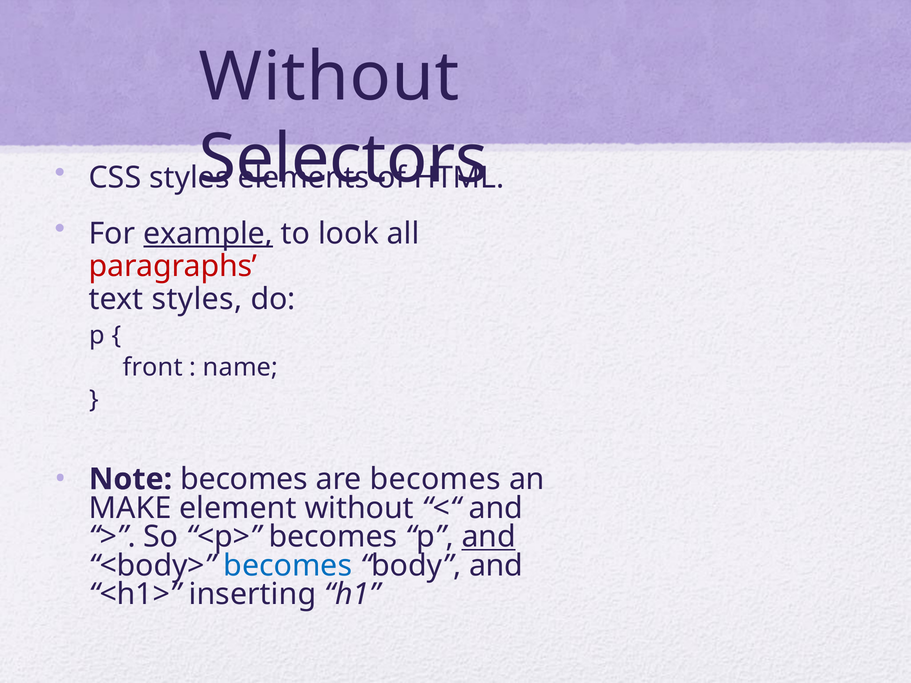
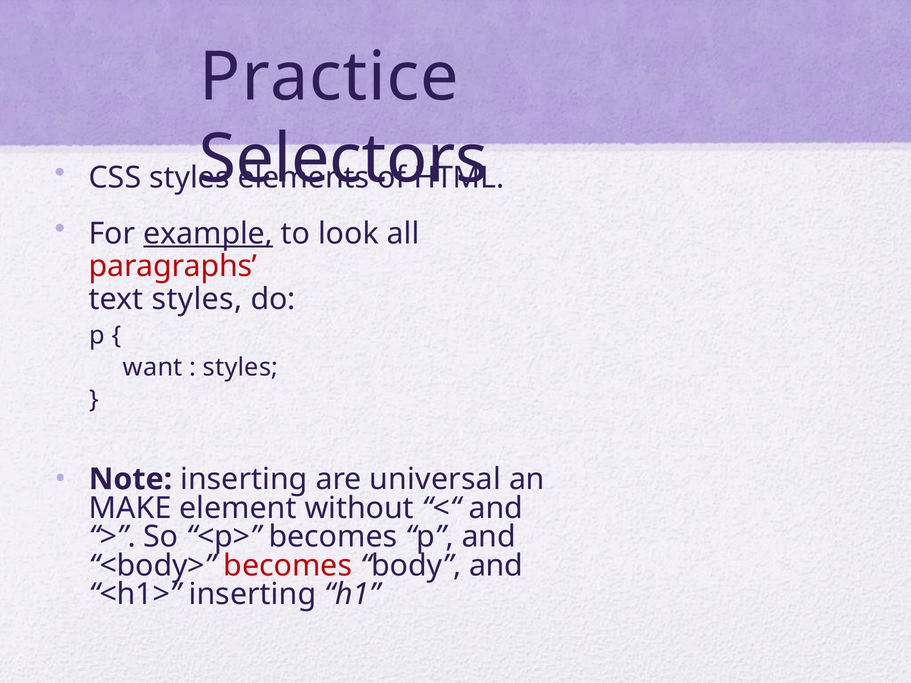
Without at (329, 77): Without -> Practice
front: front -> want
name at (240, 368): name -> styles
Note becomes: becomes -> inserting
are becomes: becomes -> universal
and at (489, 537) underline: present -> none
becomes at (288, 566) colour: blue -> red
